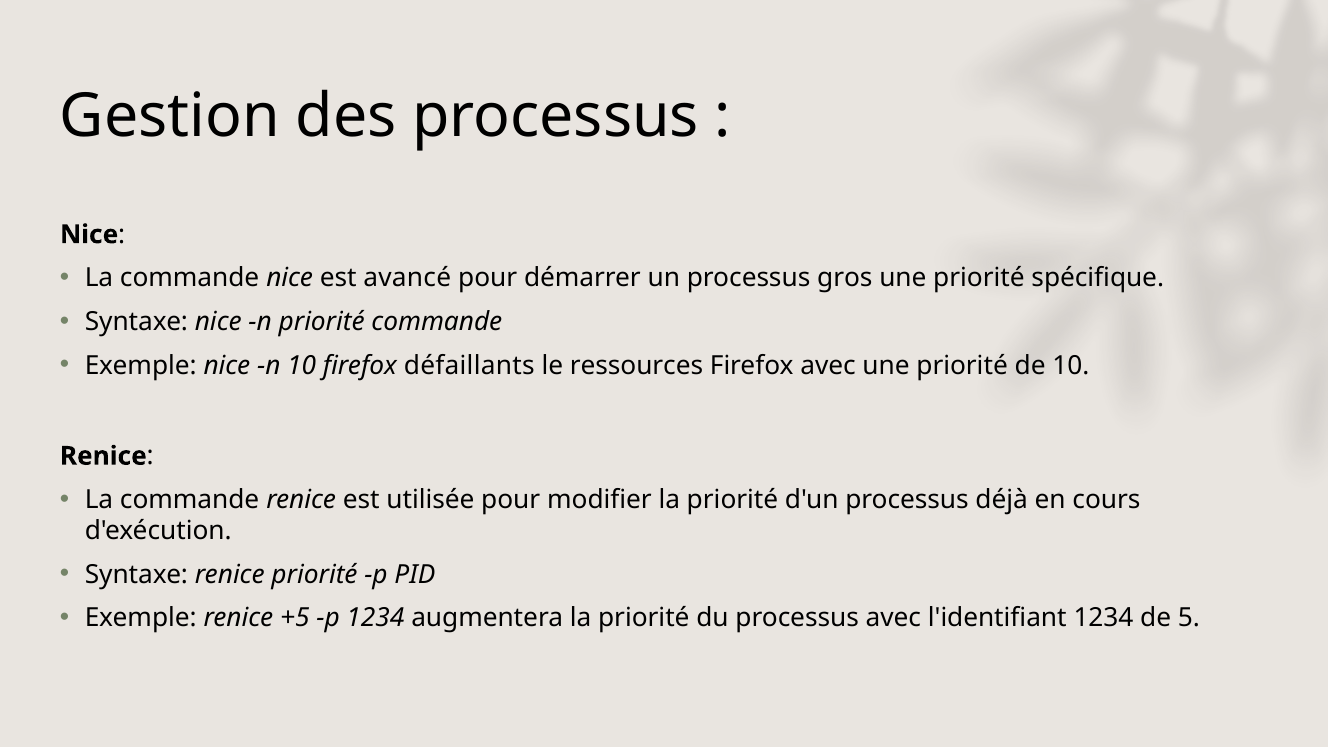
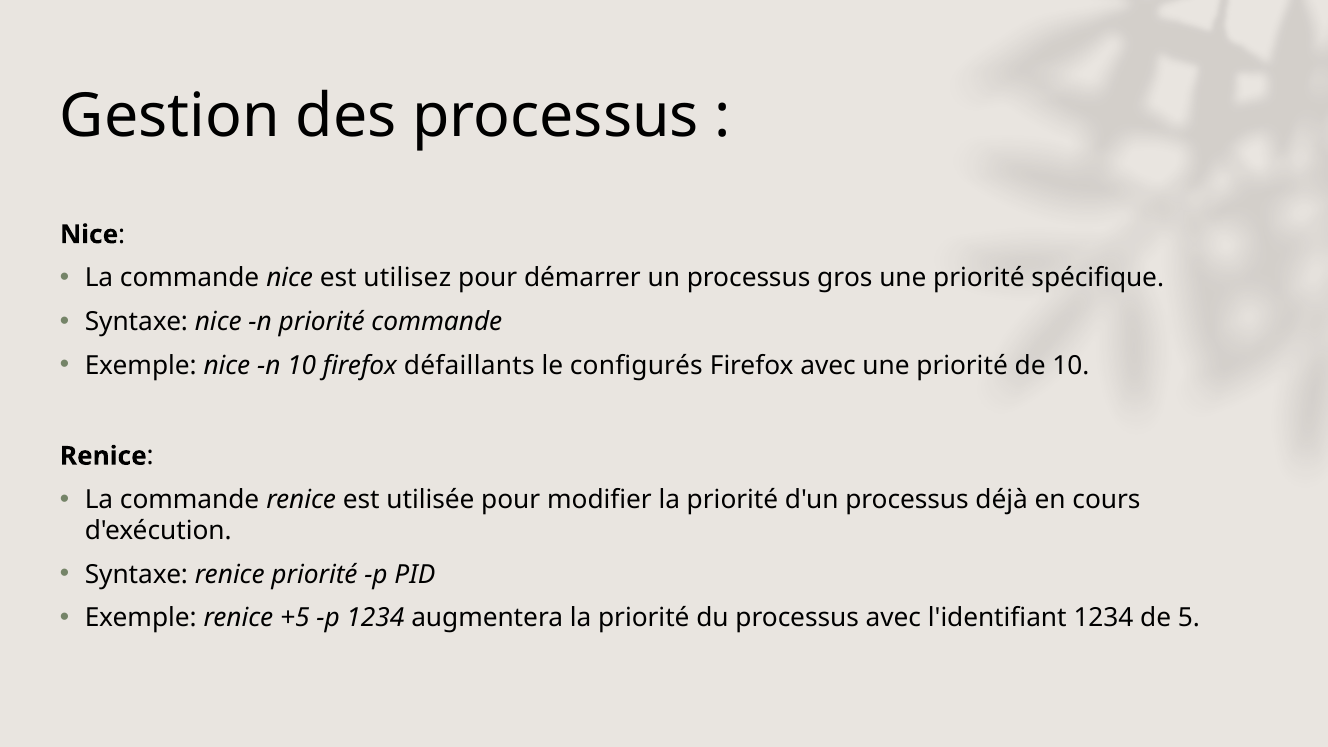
avancé: avancé -> utilisez
ressources: ressources -> configurés
